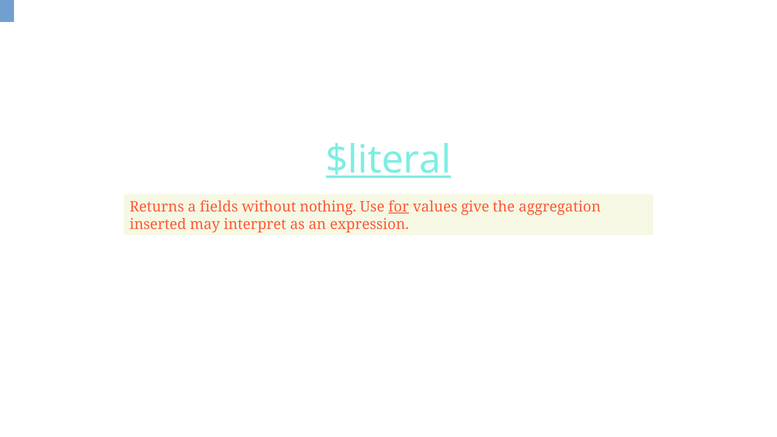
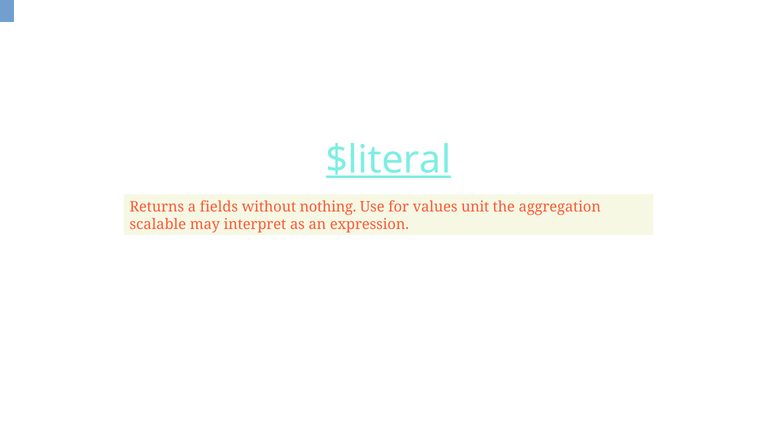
for underline: present -> none
give: give -> unit
inserted: inserted -> scalable
